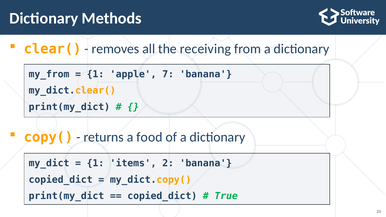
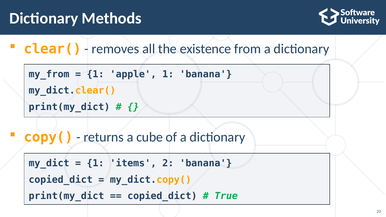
receiving: receiving -> existence
apple 7: 7 -> 1
food: food -> cube
